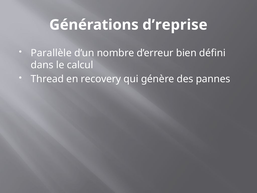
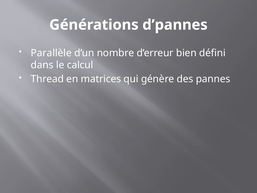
d’reprise: d’reprise -> d’pannes
recovery: recovery -> matrices
